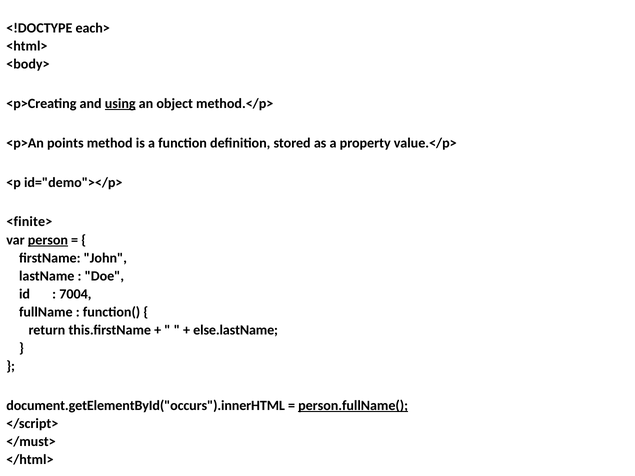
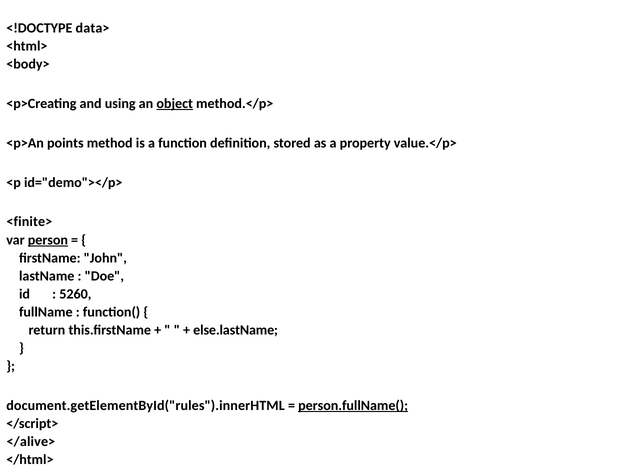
each>: each> -> data>
using underline: present -> none
object underline: none -> present
7004: 7004 -> 5260
document.getElementById("occurs").innerHTML: document.getElementById("occurs").innerHTML -> document.getElementById("rules").innerHTML
</must>: </must> -> </alive>
